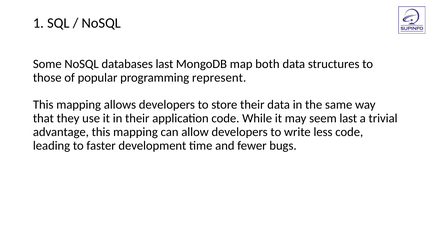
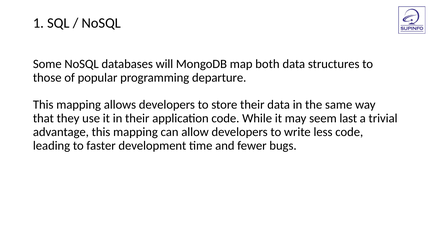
databases last: last -> will
represent: represent -> departure
